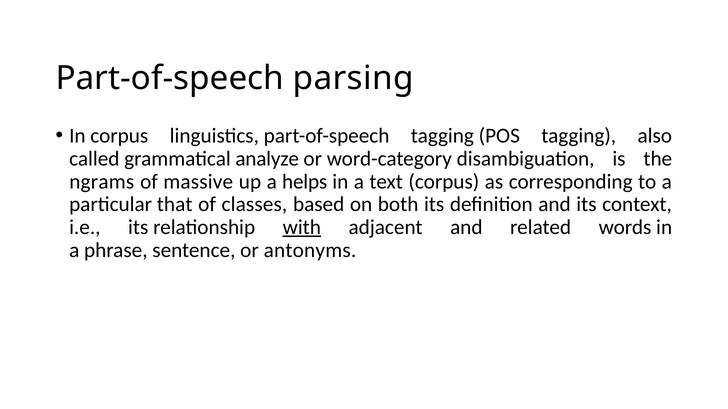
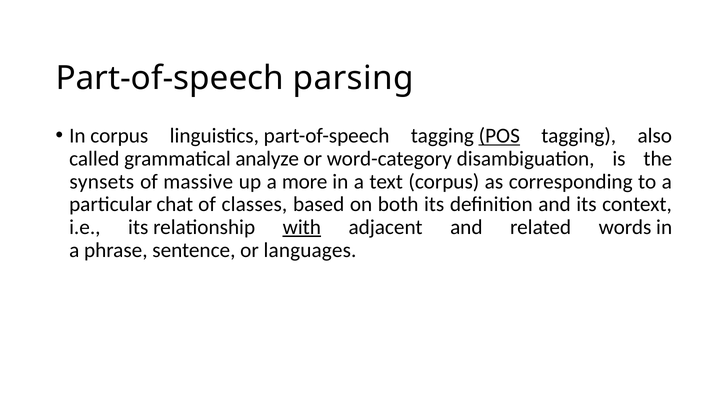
POS underline: none -> present
ngrams: ngrams -> synsets
helps: helps -> more
that: that -> chat
antonyms: antonyms -> languages
